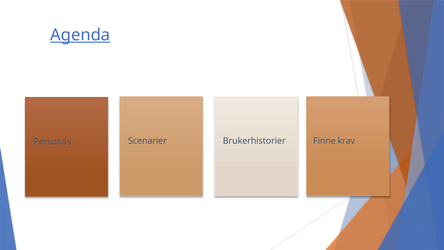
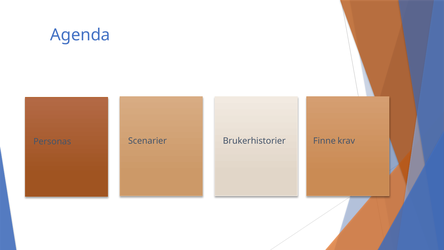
Agenda underline: present -> none
